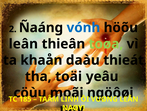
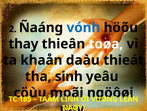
leân at (23, 44): leân -> thay
toøa colour: light green -> white
toäi: toäi -> sinh
